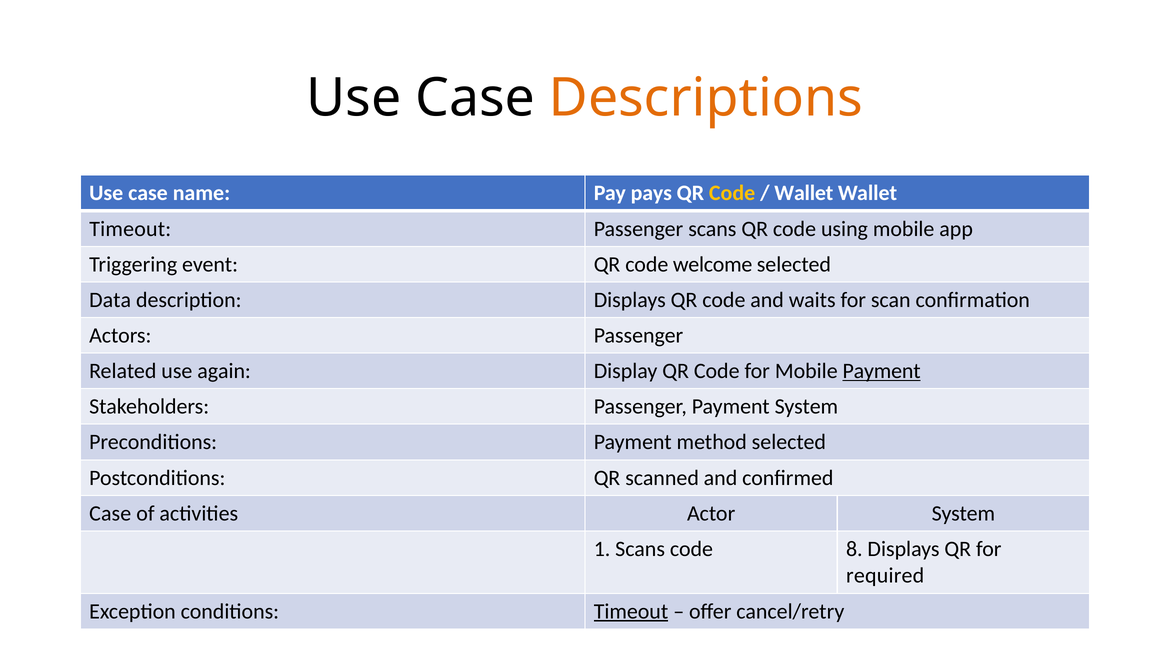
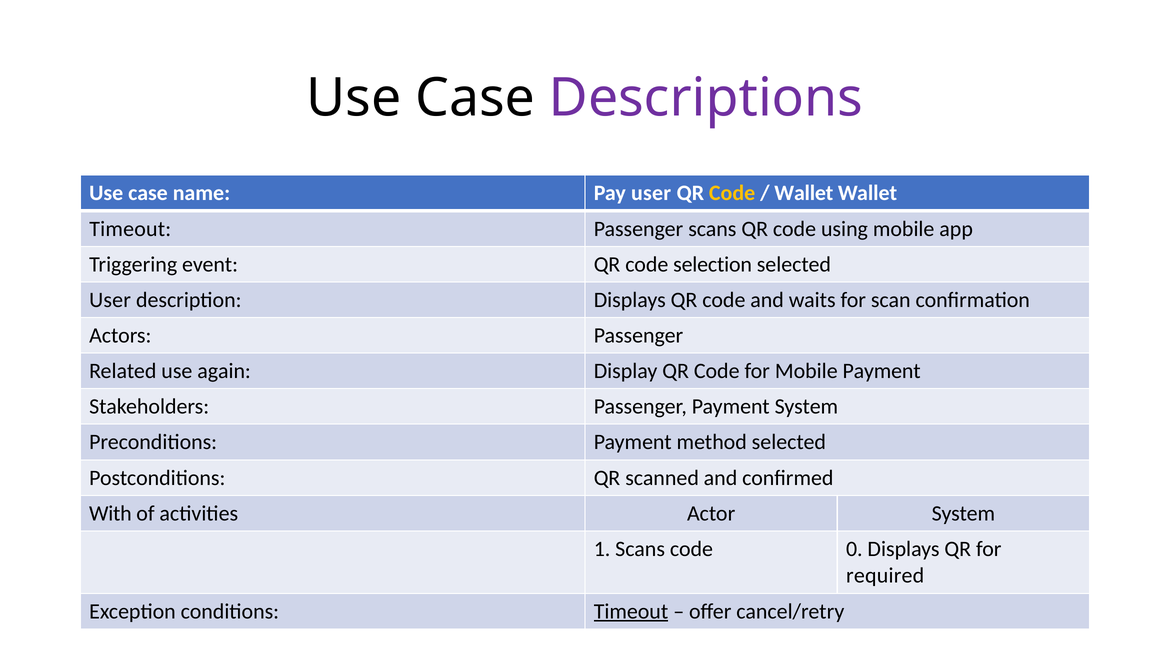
Descriptions colour: orange -> purple
Pay pays: pays -> user
welcome: welcome -> selection
Data at (110, 300): Data -> User
Payment at (882, 371) underline: present -> none
Case at (110, 513): Case -> With
8: 8 -> 0
